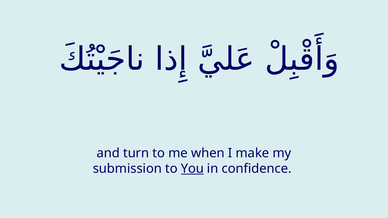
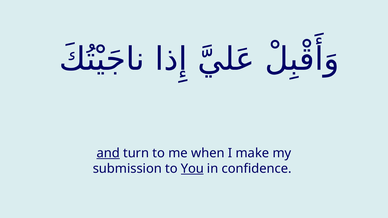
and underline: none -> present
